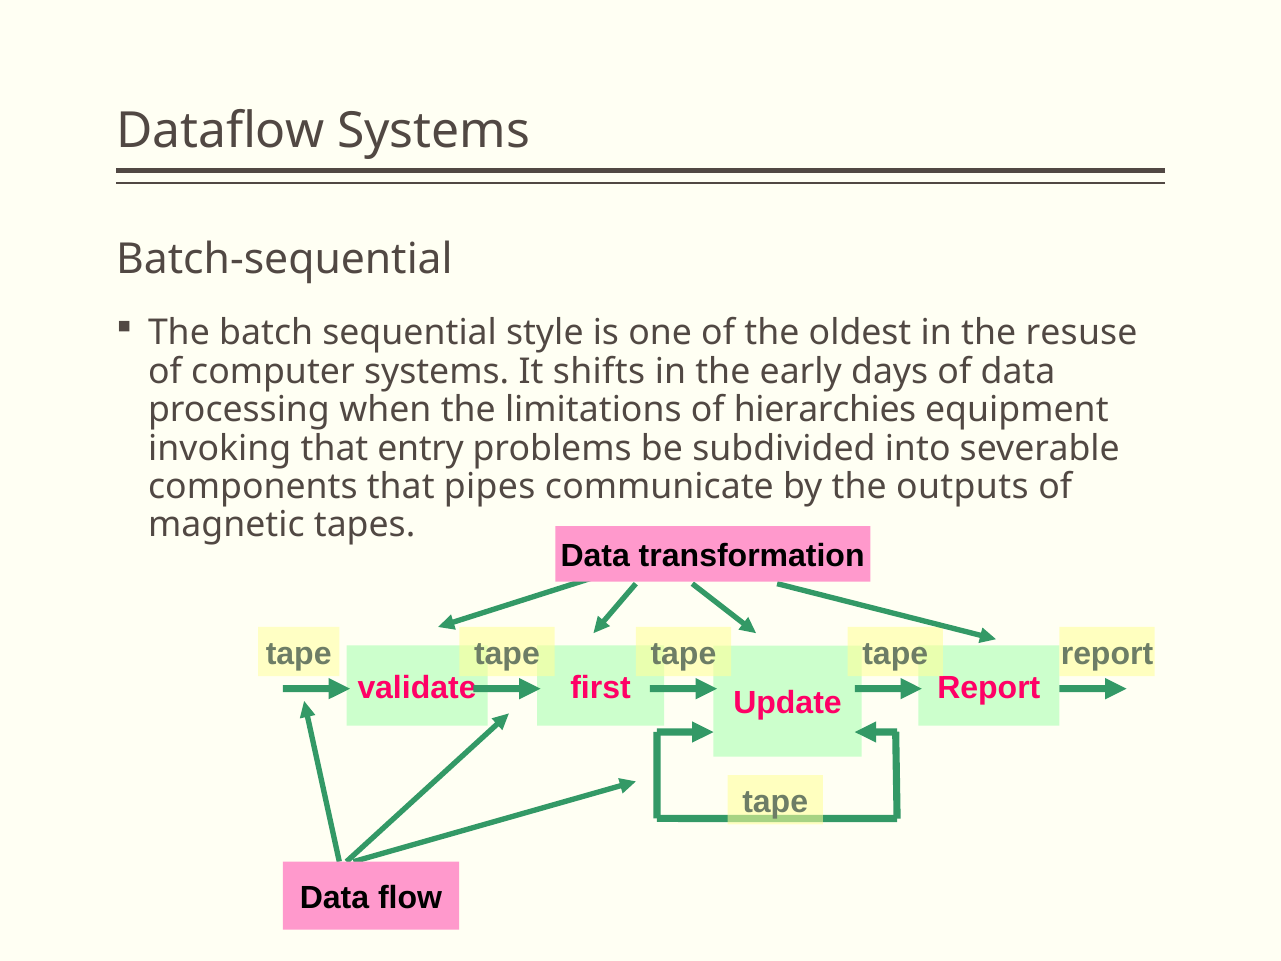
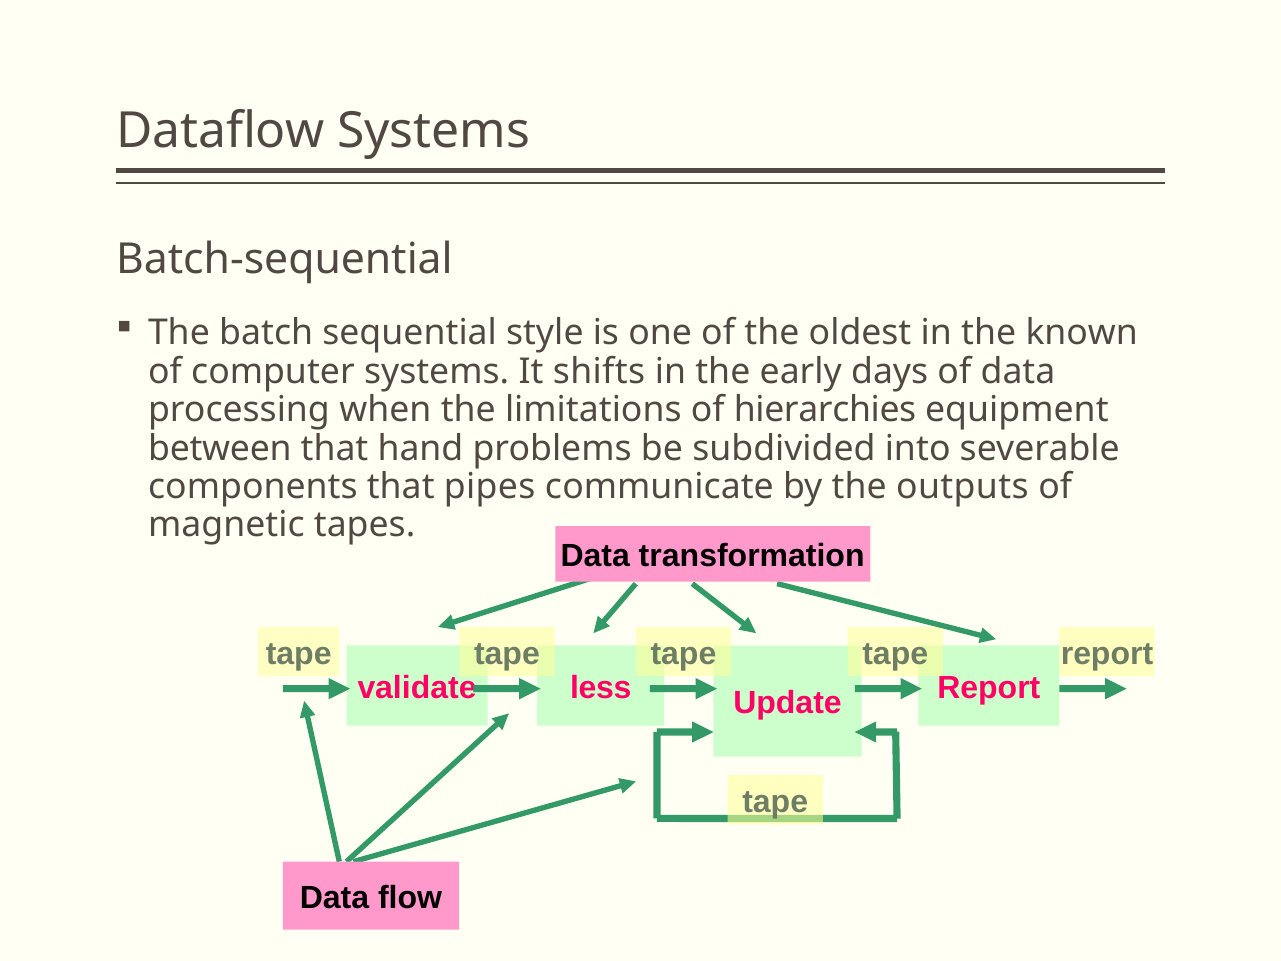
resuse: resuse -> known
invoking: invoking -> between
entry: entry -> hand
first: first -> less
